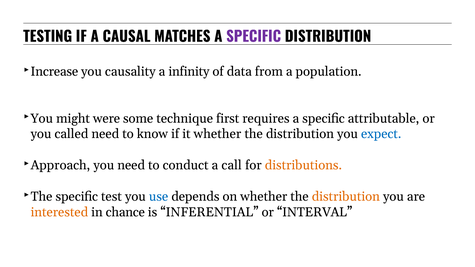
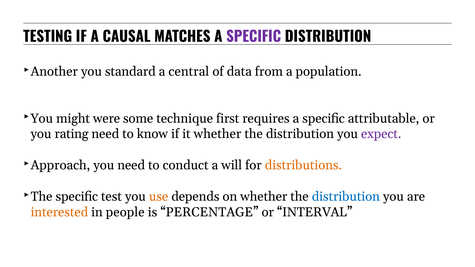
Increase: Increase -> Another
causality: causality -> standard
infinity: infinity -> central
called: called -> rating
expect colour: blue -> purple
call: call -> will
use colour: blue -> orange
distribution at (346, 196) colour: orange -> blue
chance: chance -> people
INFERENTIAL: INFERENTIAL -> PERCENTAGE
